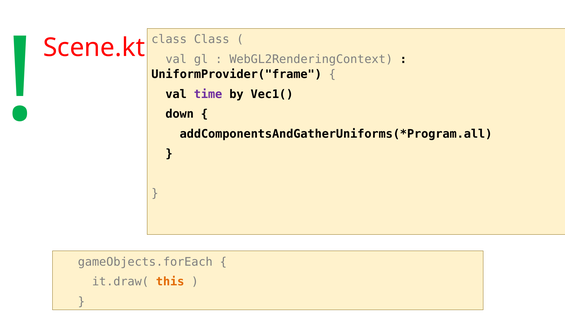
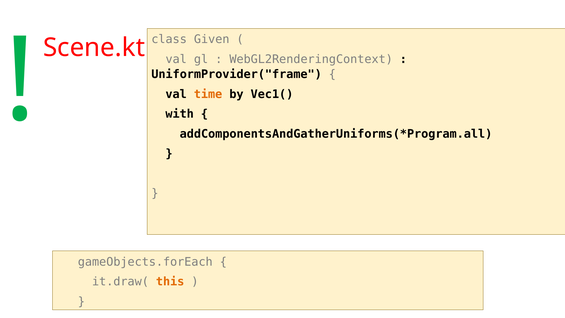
class Class: Class -> Given
time colour: purple -> orange
down: down -> with
